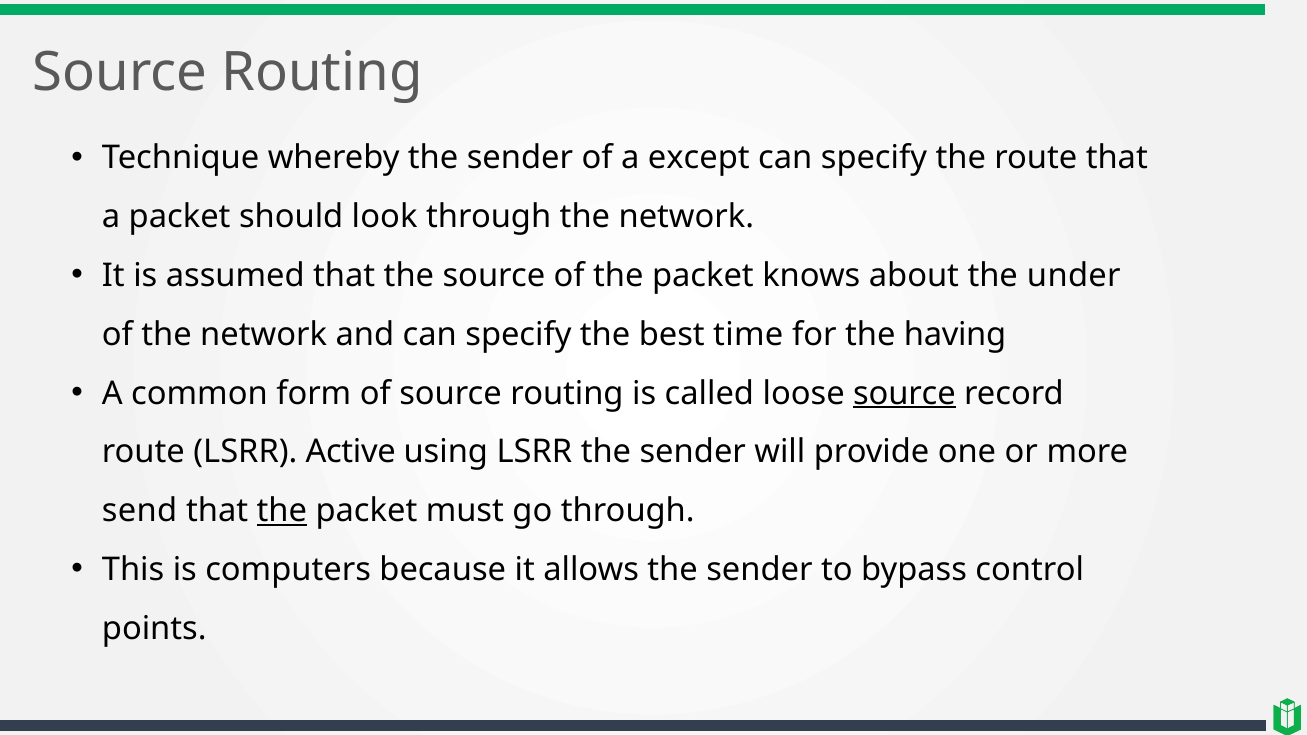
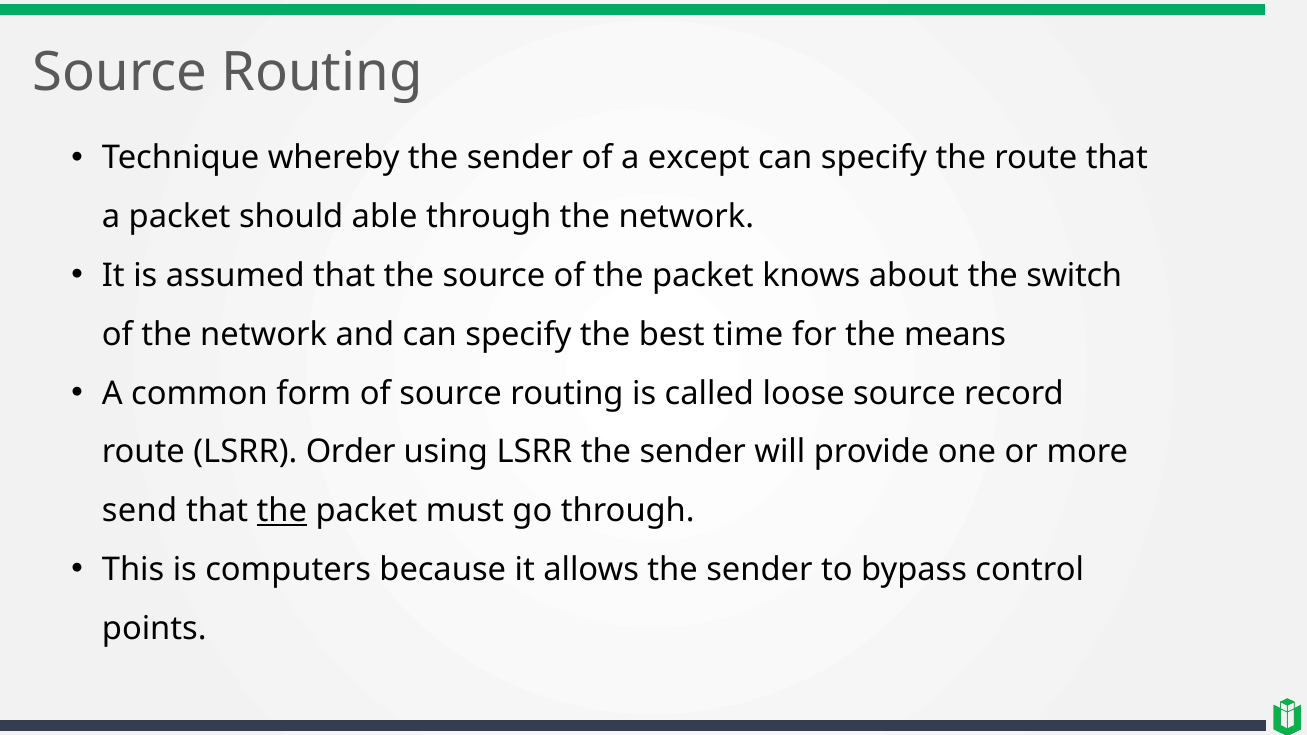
look: look -> able
under: under -> switch
having: having -> means
source at (904, 393) underline: present -> none
Active: Active -> Order
